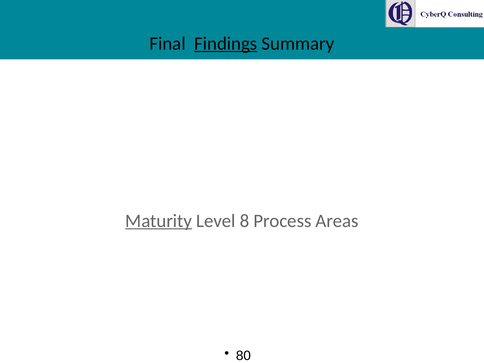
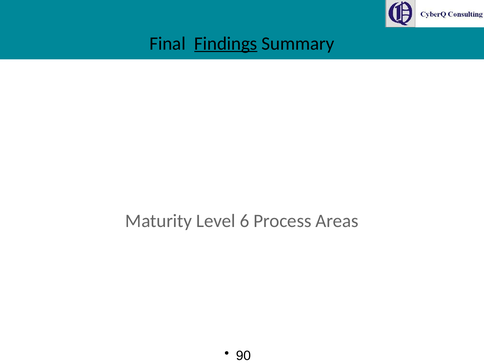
Maturity underline: present -> none
8: 8 -> 6
80: 80 -> 90
